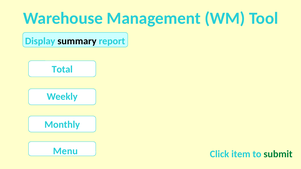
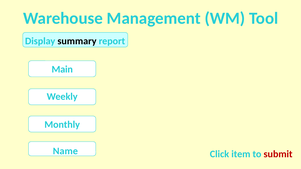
Total: Total -> Main
Menu: Menu -> Name
submit colour: green -> red
